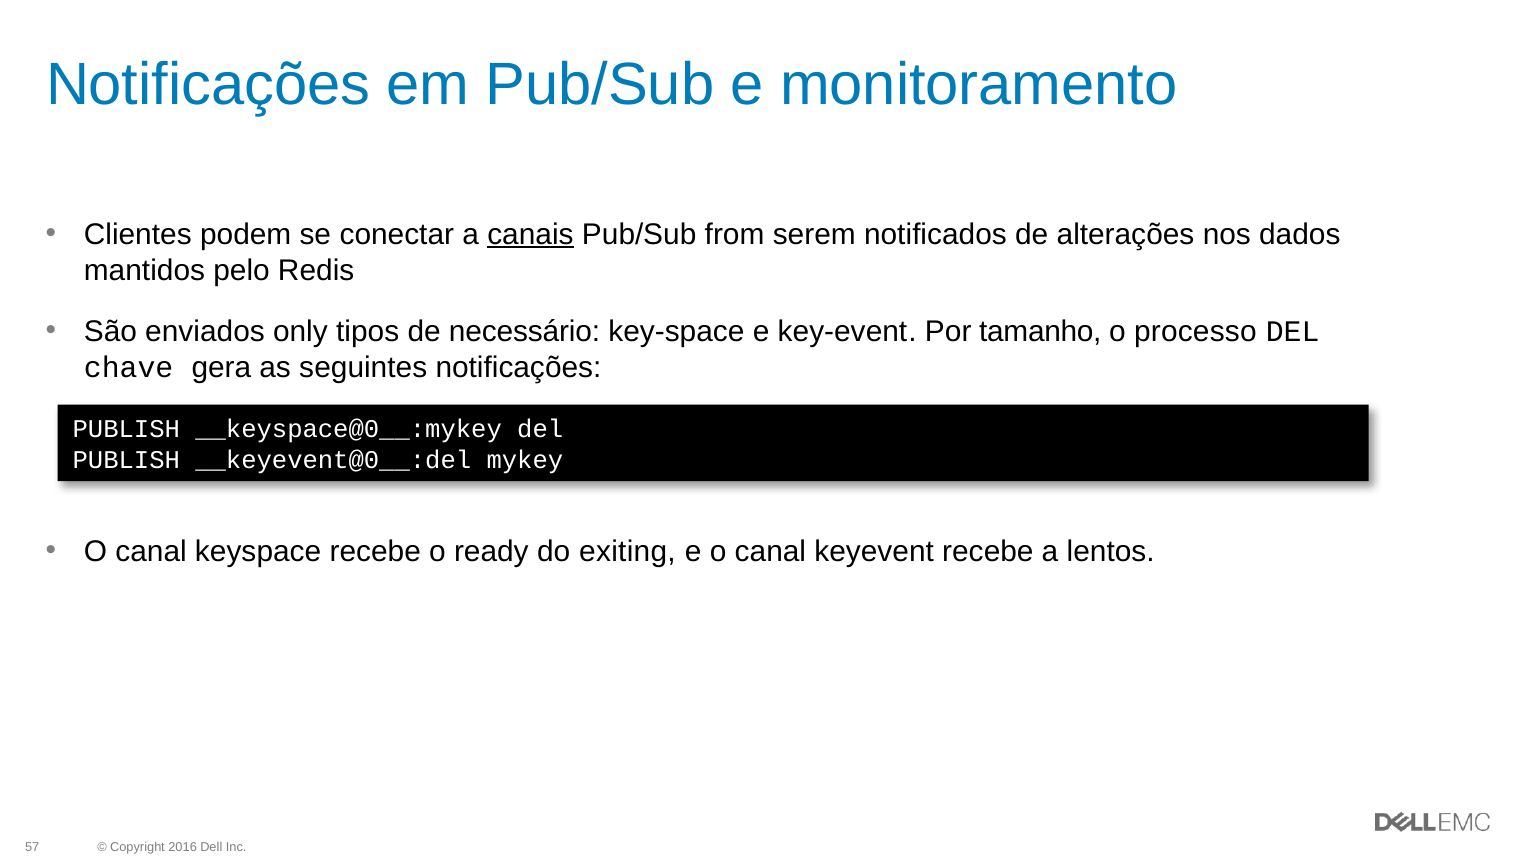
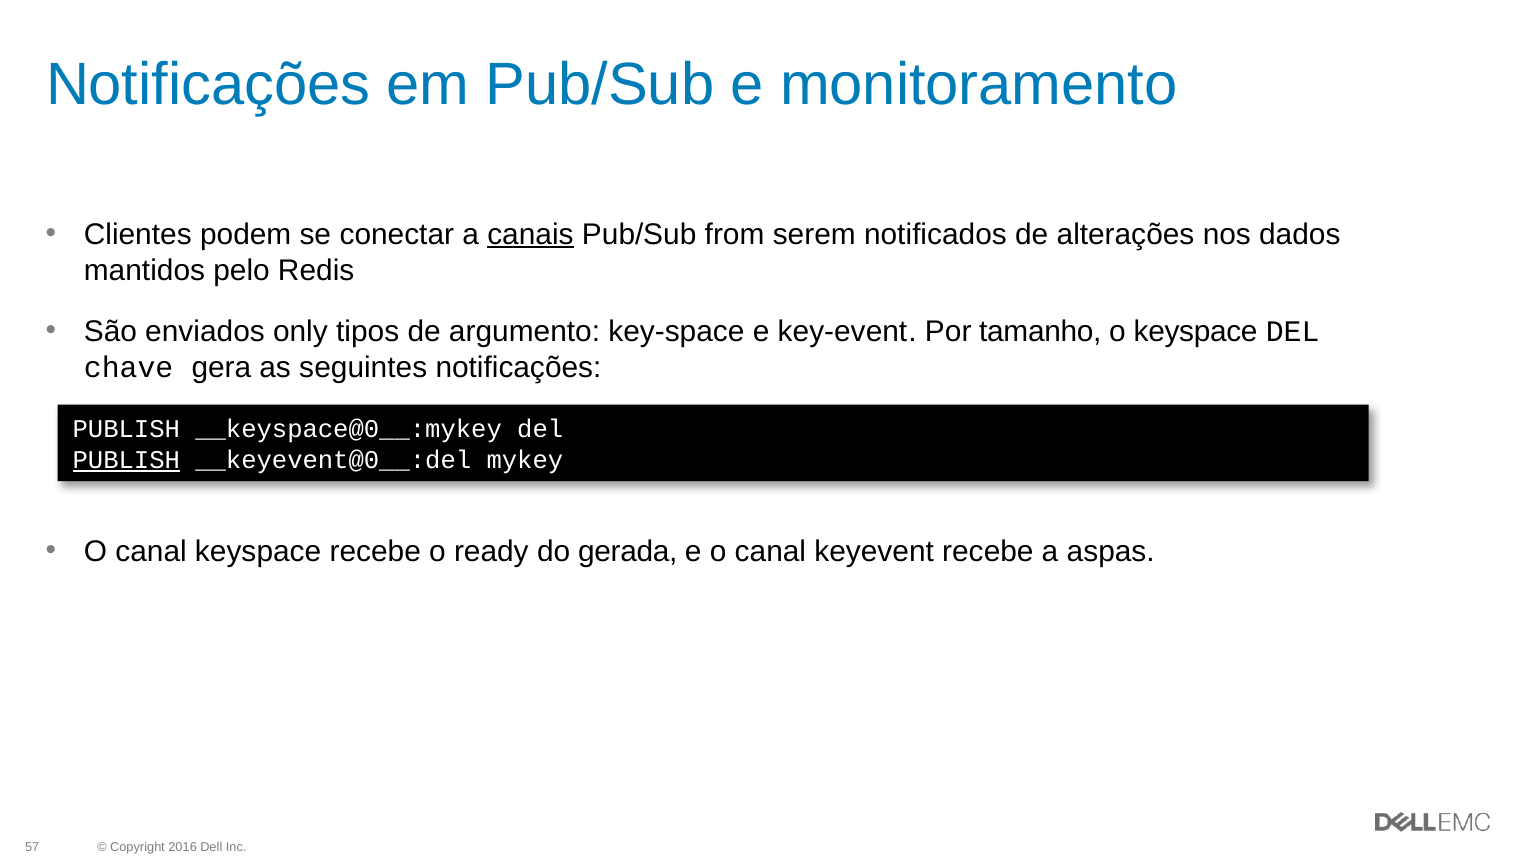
necessário: necessário -> argumento
o processo: processo -> keyspace
PUBLISH at (126, 460) underline: none -> present
exiting: exiting -> gerada
lentos: lentos -> aspas
